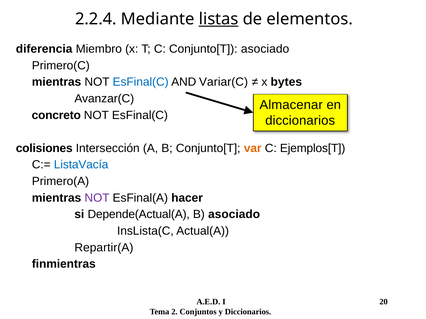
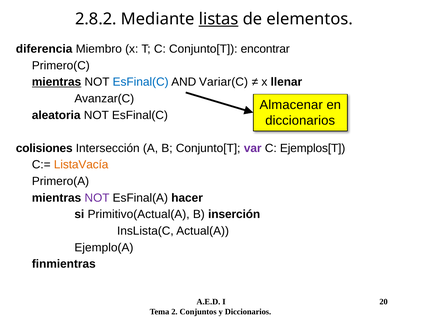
2.2.4: 2.2.4 -> 2.8.2
Conjunto[T asociado: asociado -> encontrar
mientras at (57, 82) underline: none -> present
bytes: bytes -> llenar
concreto: concreto -> aleatoria
var colour: orange -> purple
ListaVacía colour: blue -> orange
Depende(Actual(A: Depende(Actual(A -> Primitivo(Actual(A
B asociado: asociado -> inserción
Repartir(A: Repartir(A -> Ejemplo(A
